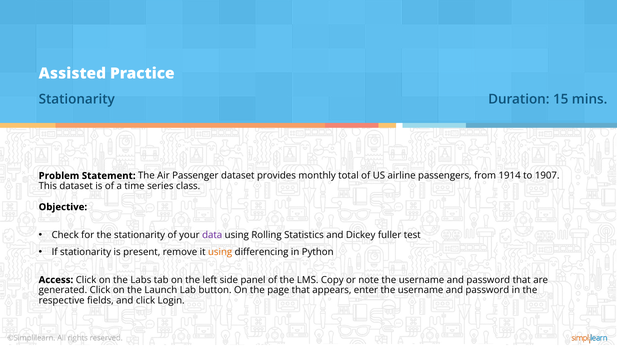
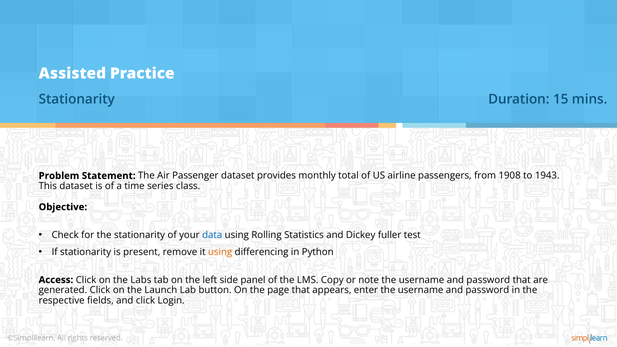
1914: 1914 -> 1908
1907: 1907 -> 1943
data colour: purple -> blue
